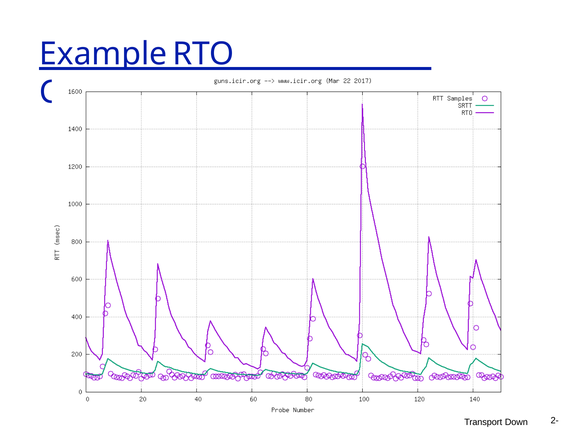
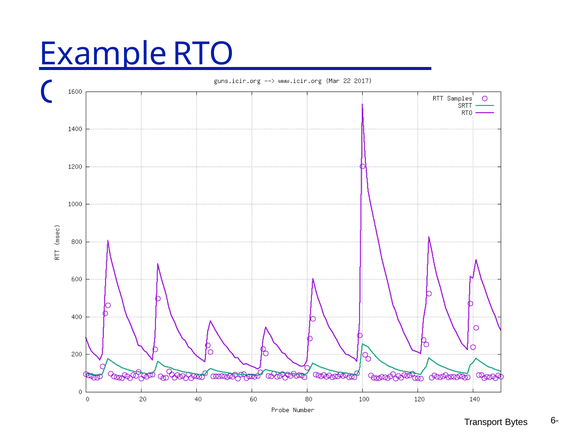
2-: 2- -> 6-
Down: Down -> Bytes
